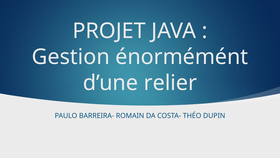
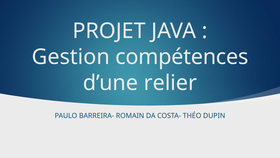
énormémént: énormémént -> compétences
